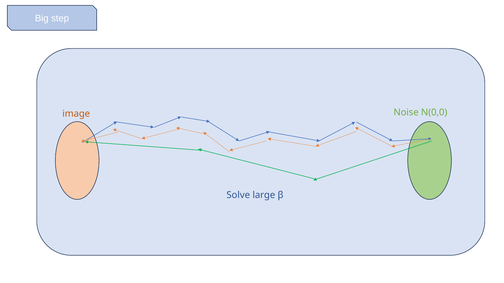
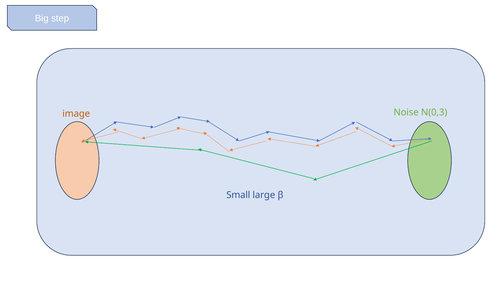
N(0,0: N(0,0 -> N(0,3
Solve: Solve -> Small
